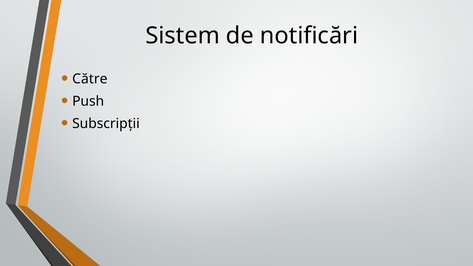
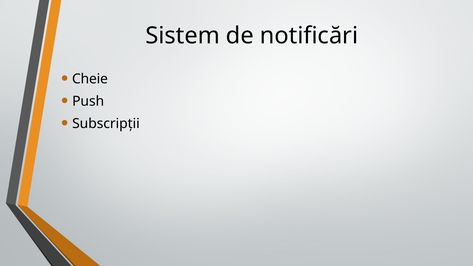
Către: Către -> Cheie
